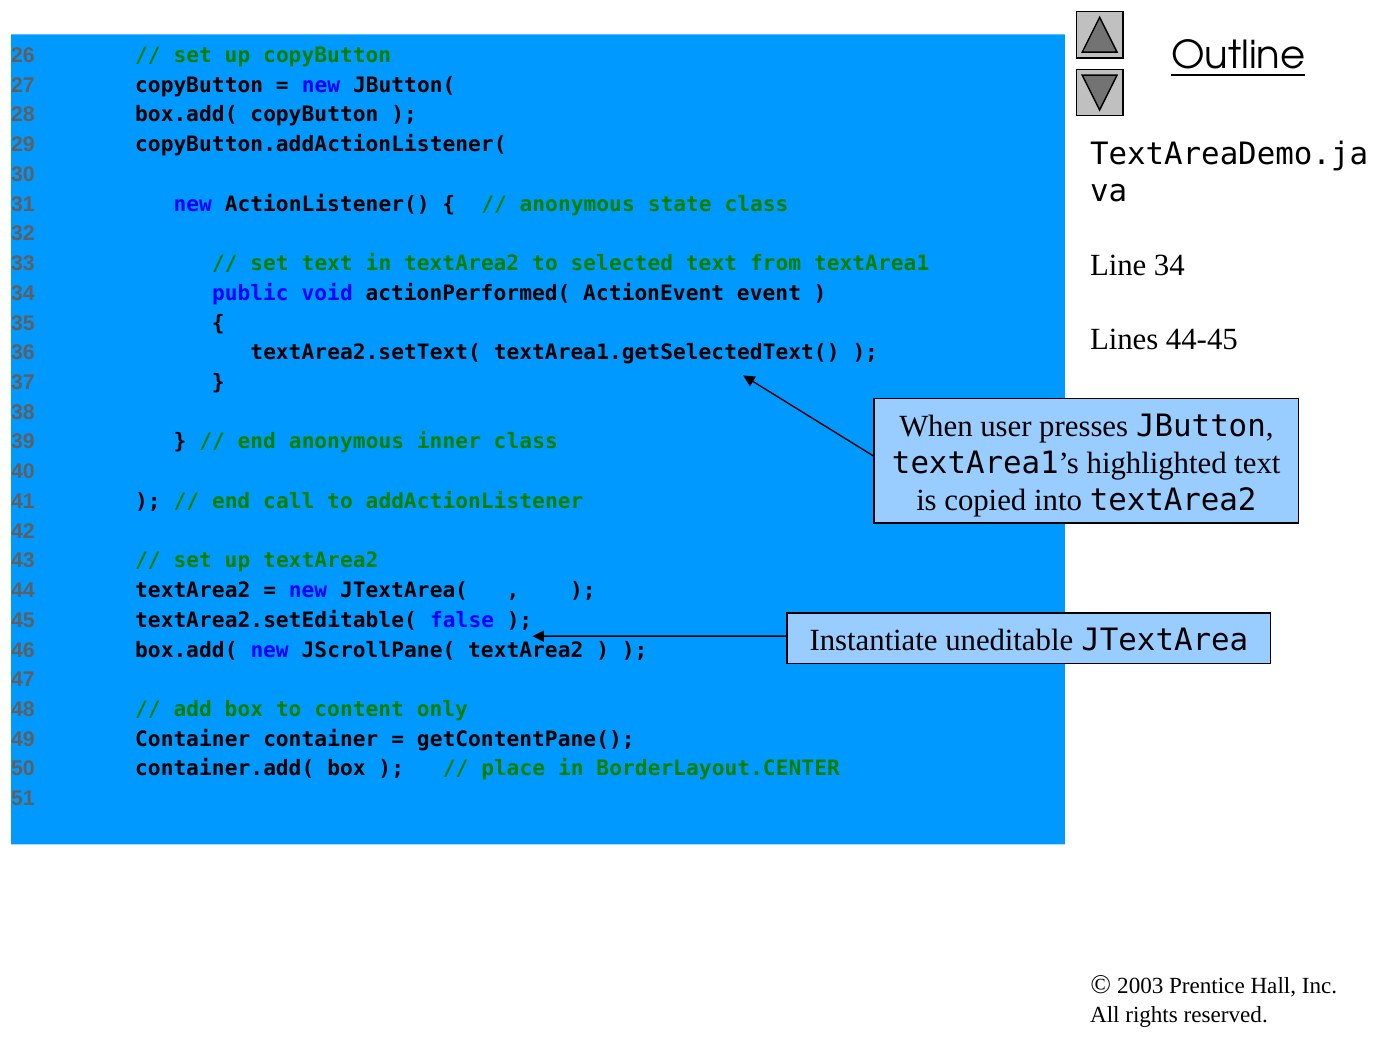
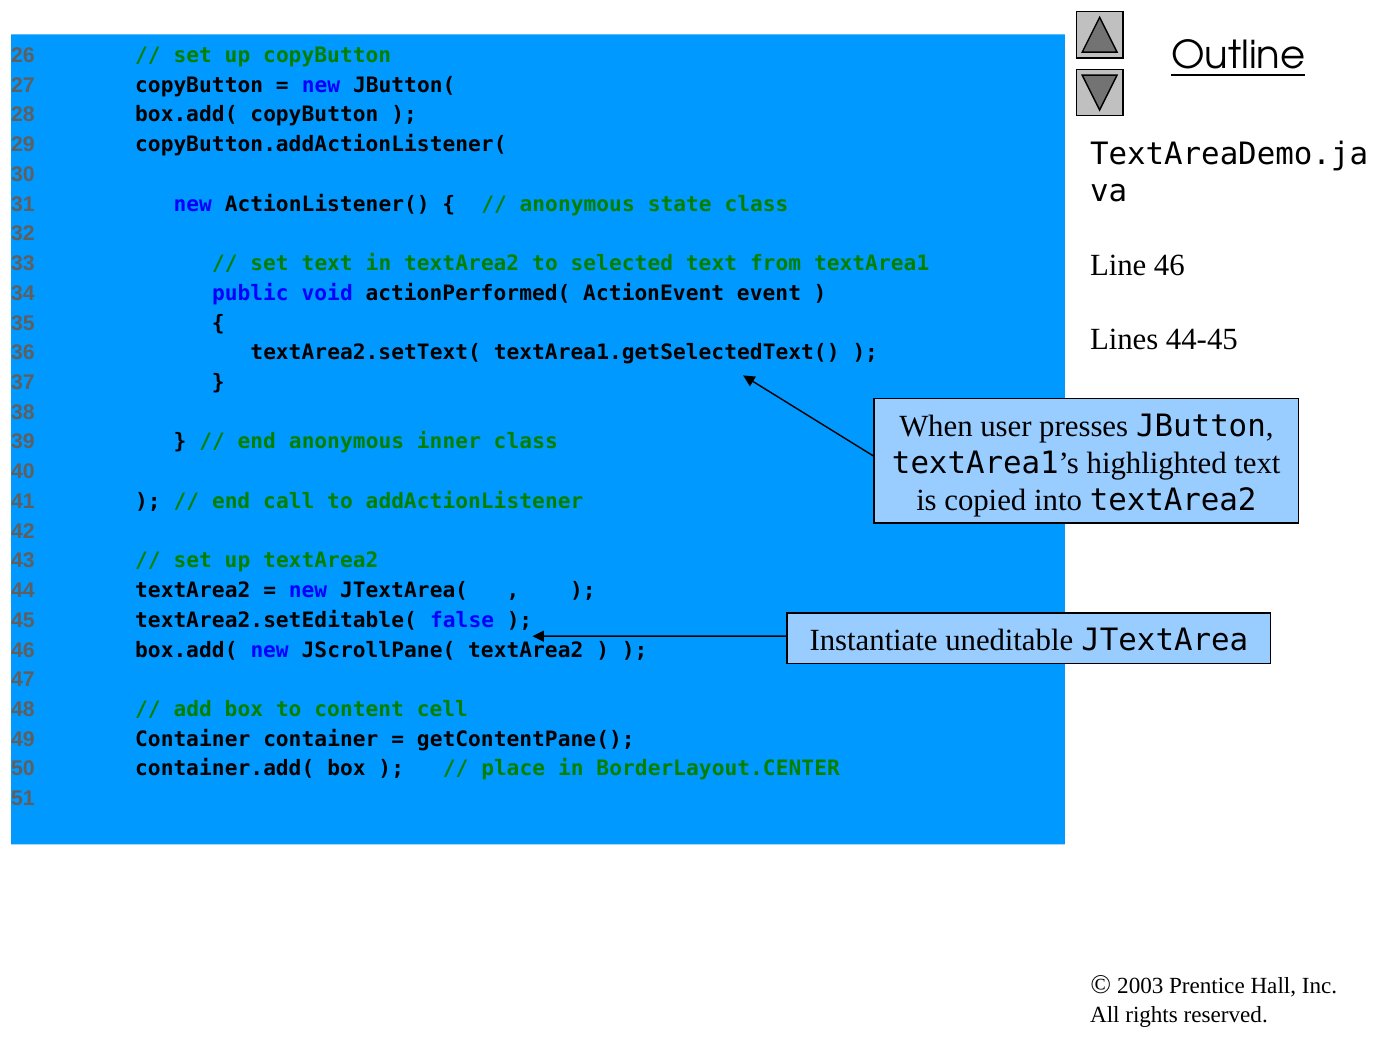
Line 34: 34 -> 46
only: only -> cell
